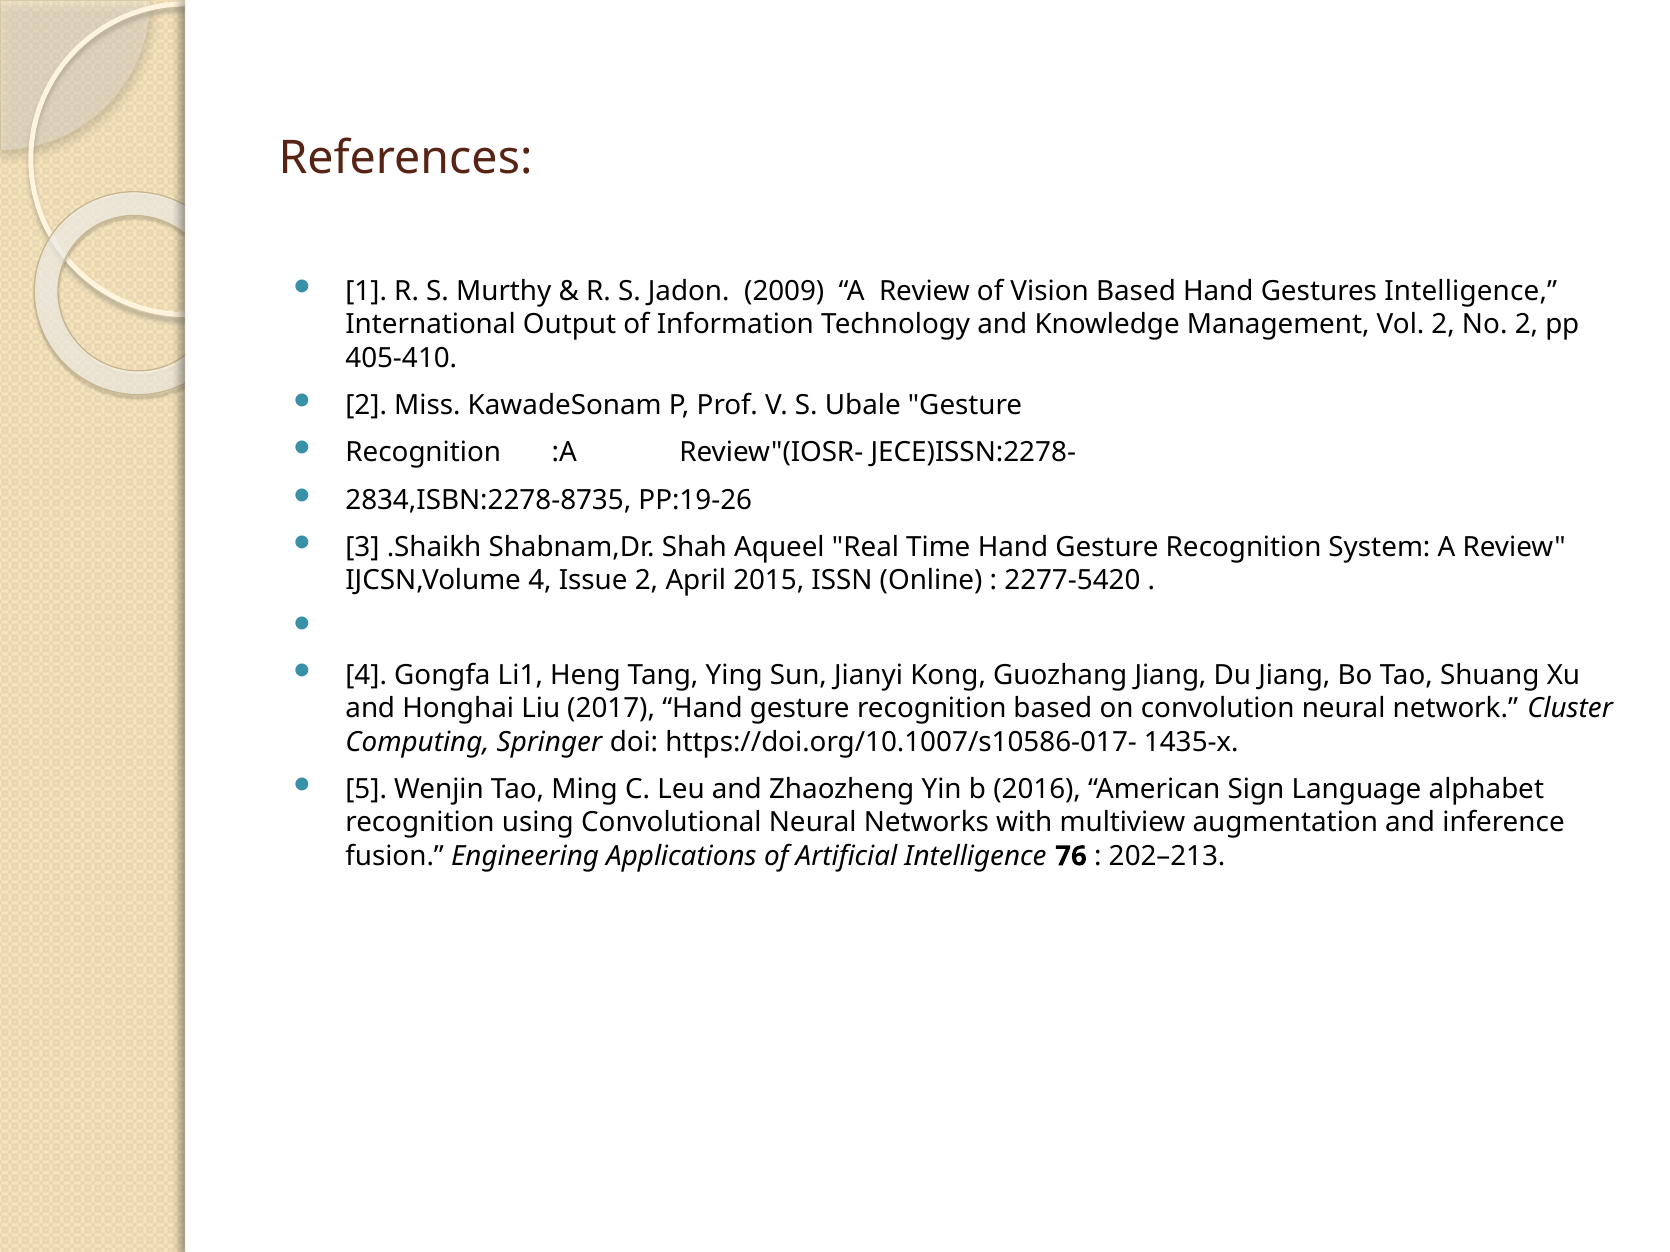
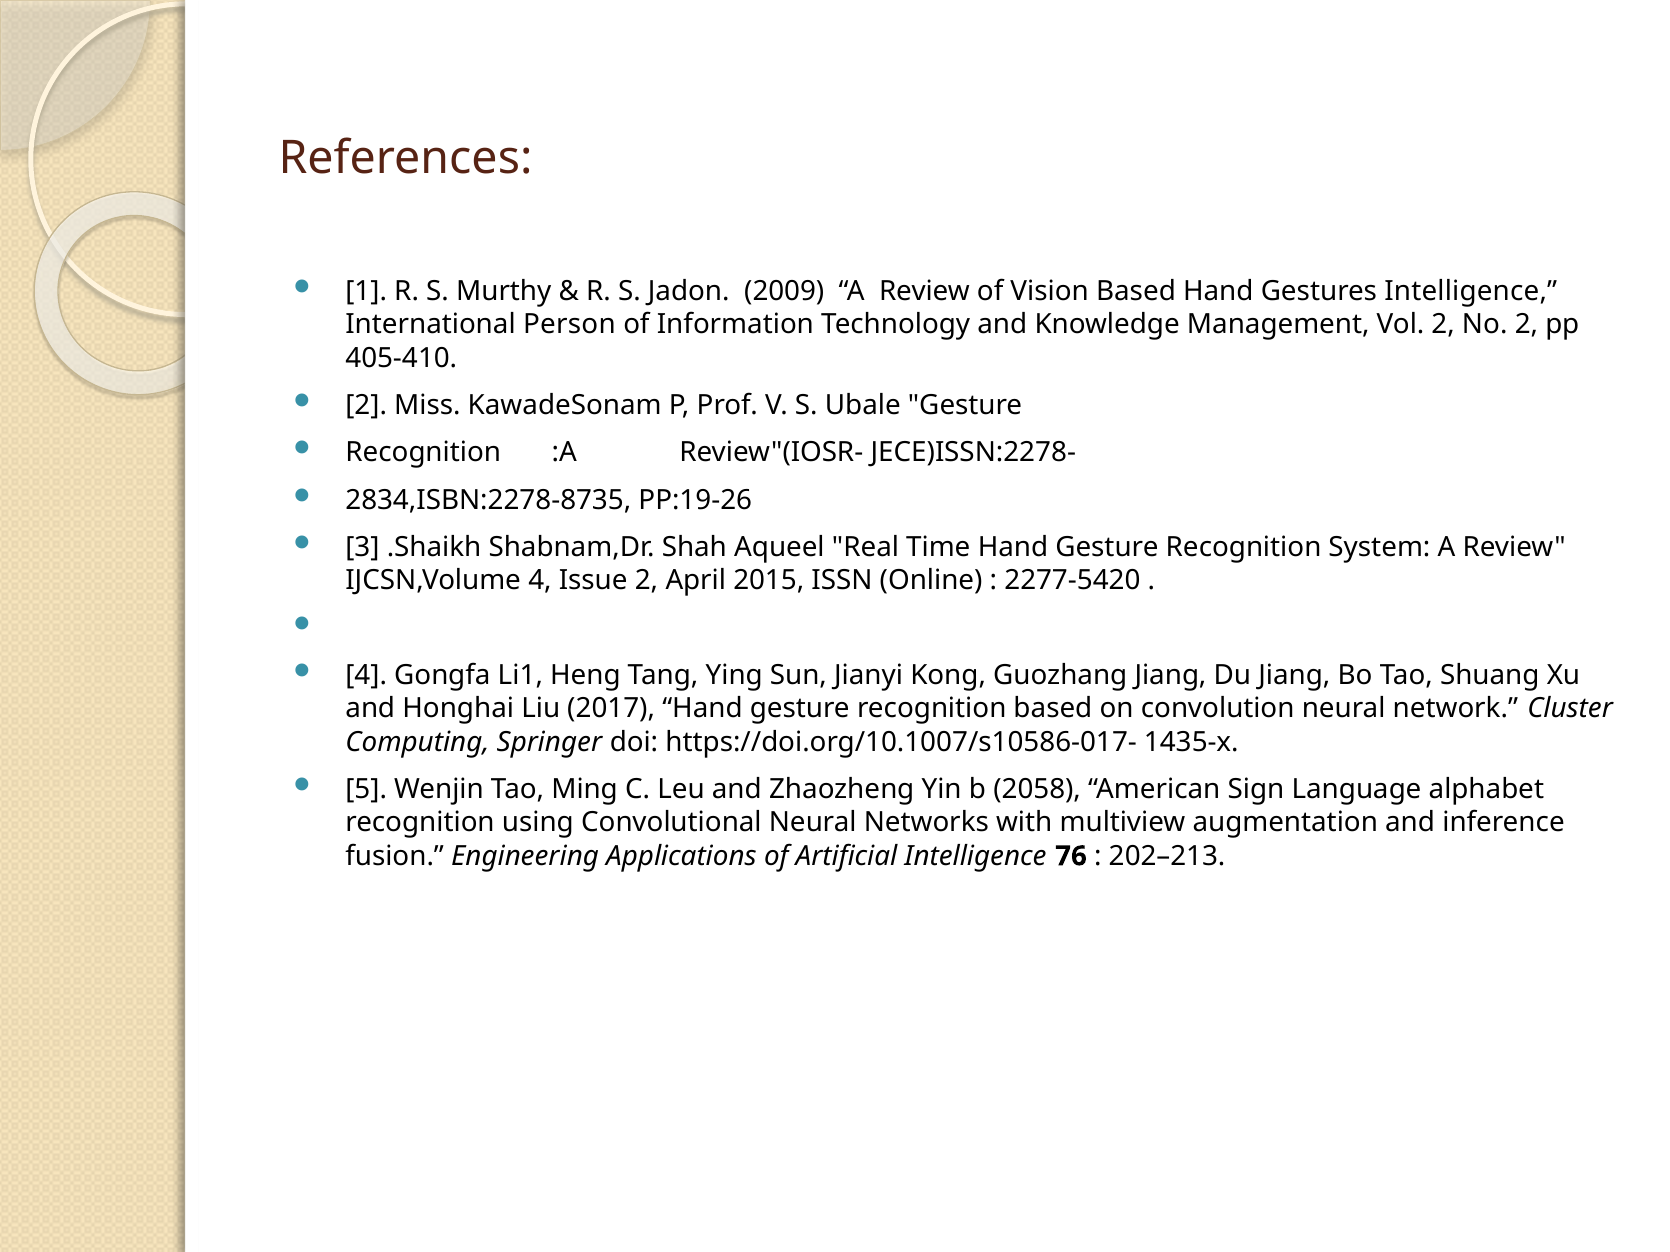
Output: Output -> Person
2016: 2016 -> 2058
